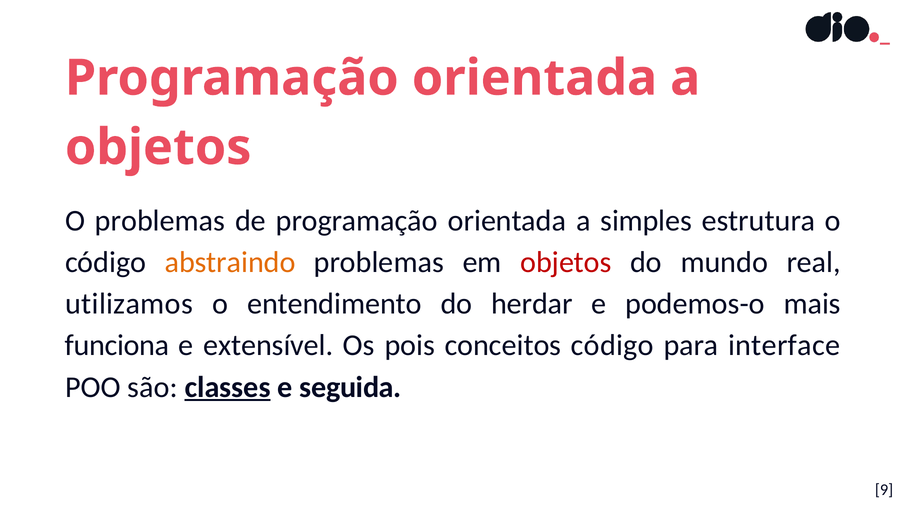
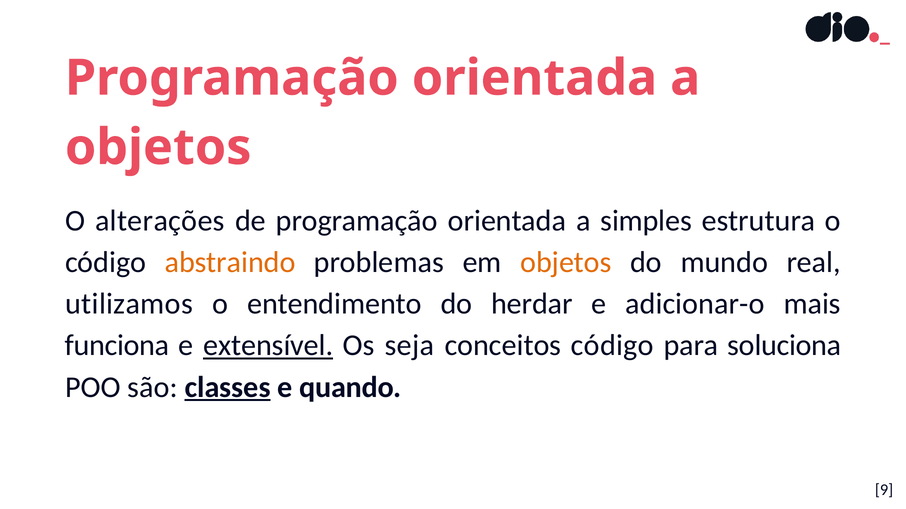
O problemas: problemas -> alterações
objetos at (566, 263) colour: red -> orange
podemos-o: podemos-o -> adicionar-o
extensível underline: none -> present
pois: pois -> seja
interface: interface -> soluciona
seguida: seguida -> quando
